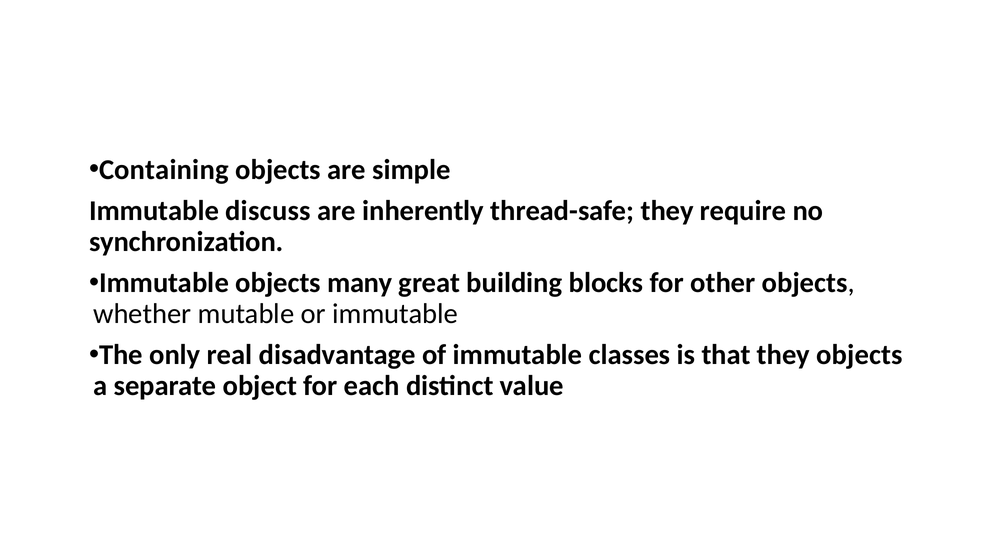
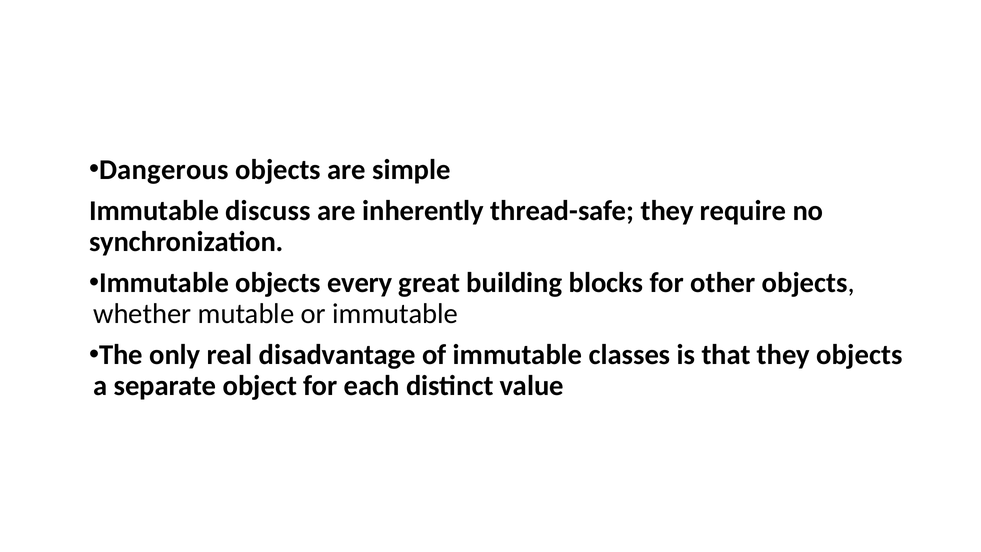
Containing: Containing -> Dangerous
many: many -> every
